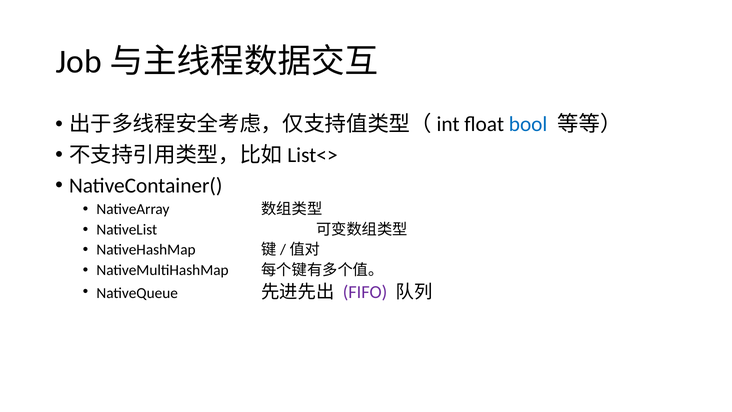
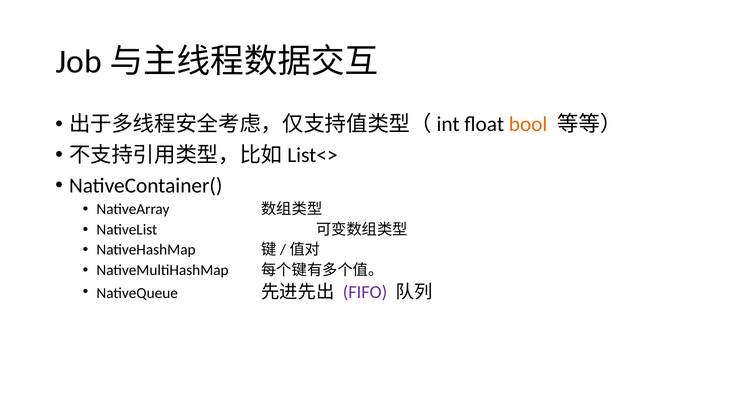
bool colour: blue -> orange
